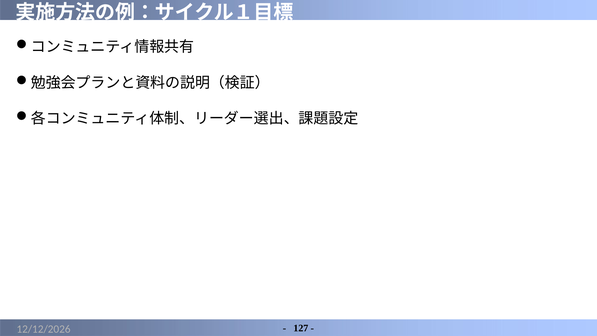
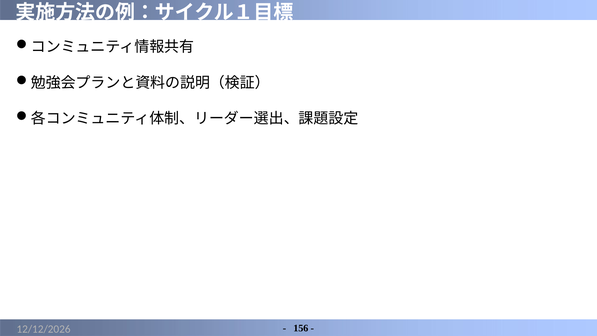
127: 127 -> 156
